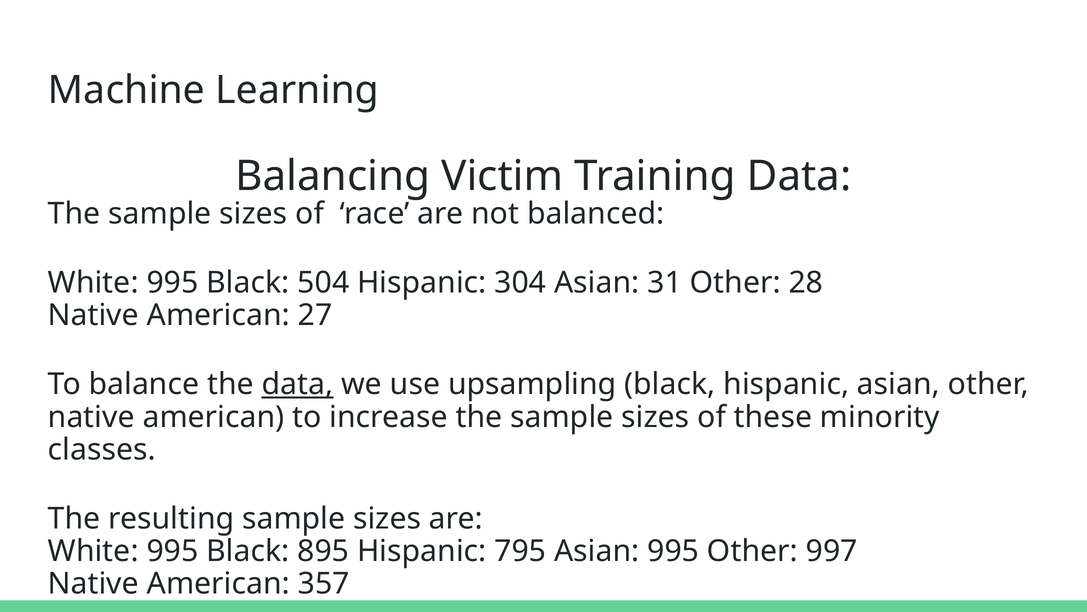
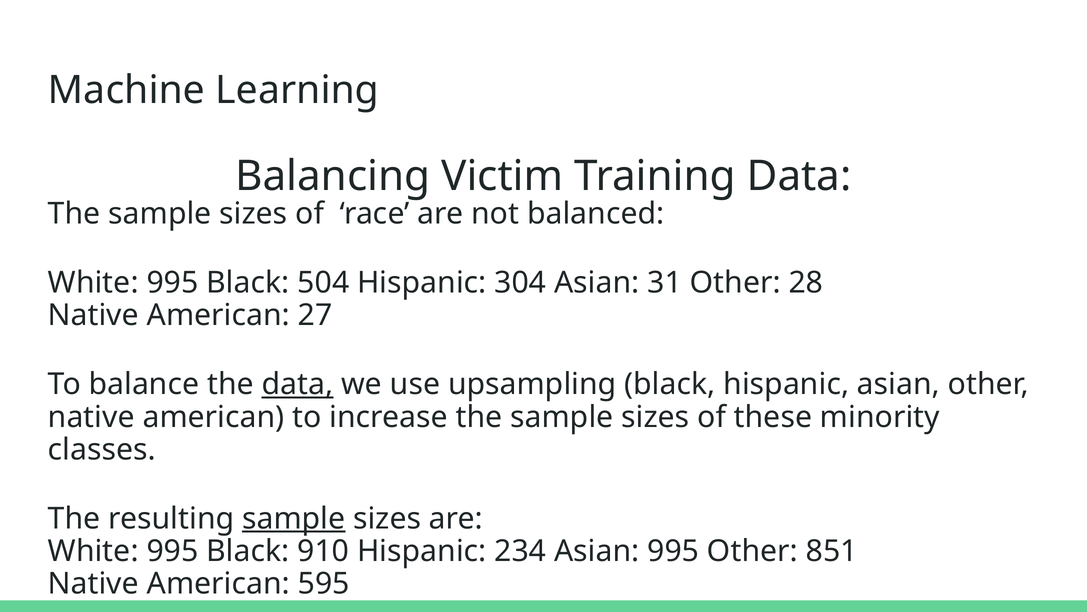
sample at (294, 518) underline: none -> present
895: 895 -> 910
795: 795 -> 234
997: 997 -> 851
357: 357 -> 595
